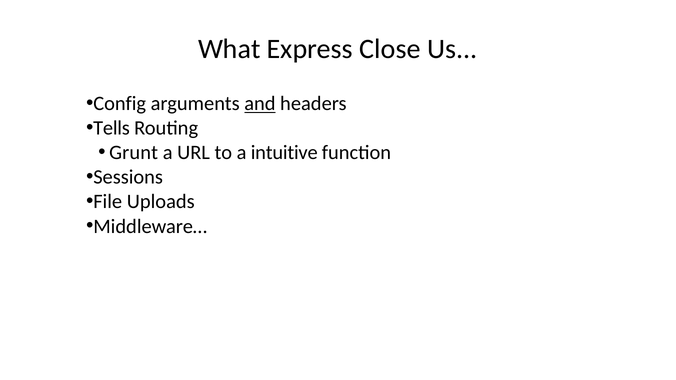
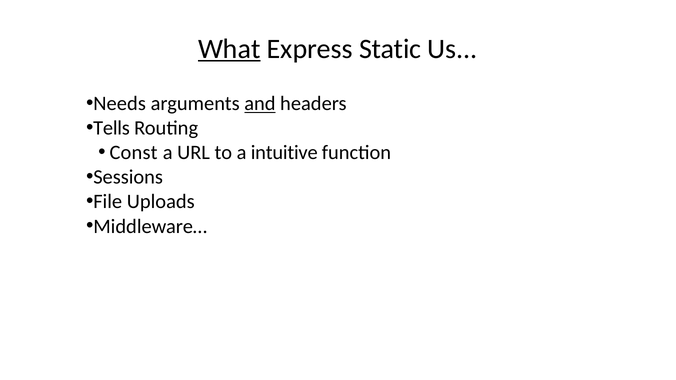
What underline: none -> present
Close: Close -> Static
Config: Config -> Needs
Grunt: Grunt -> Const
